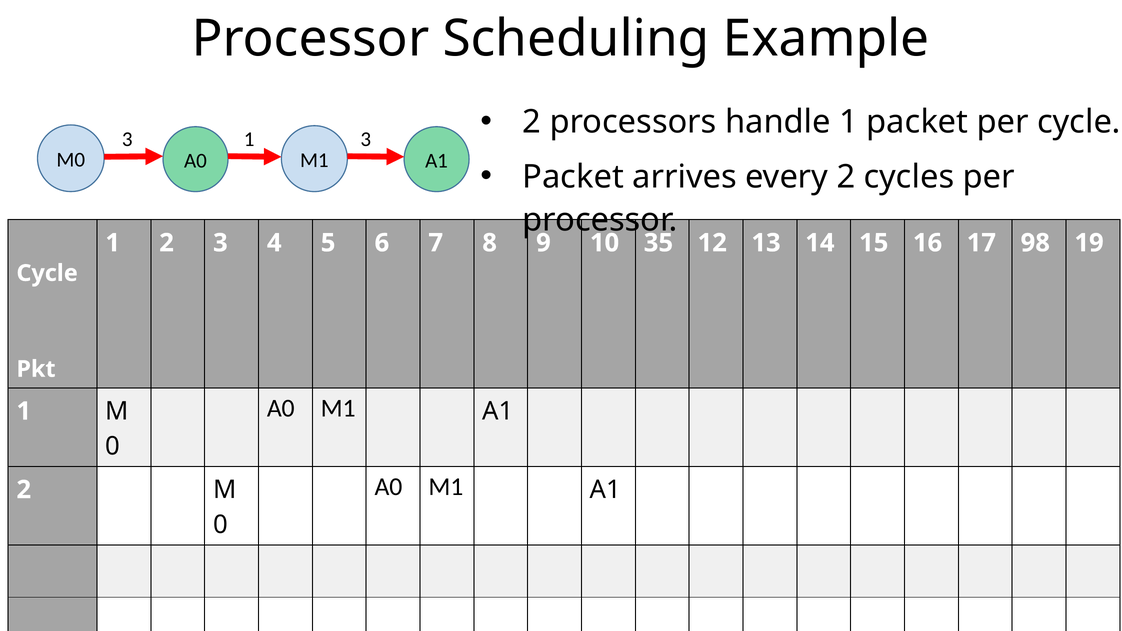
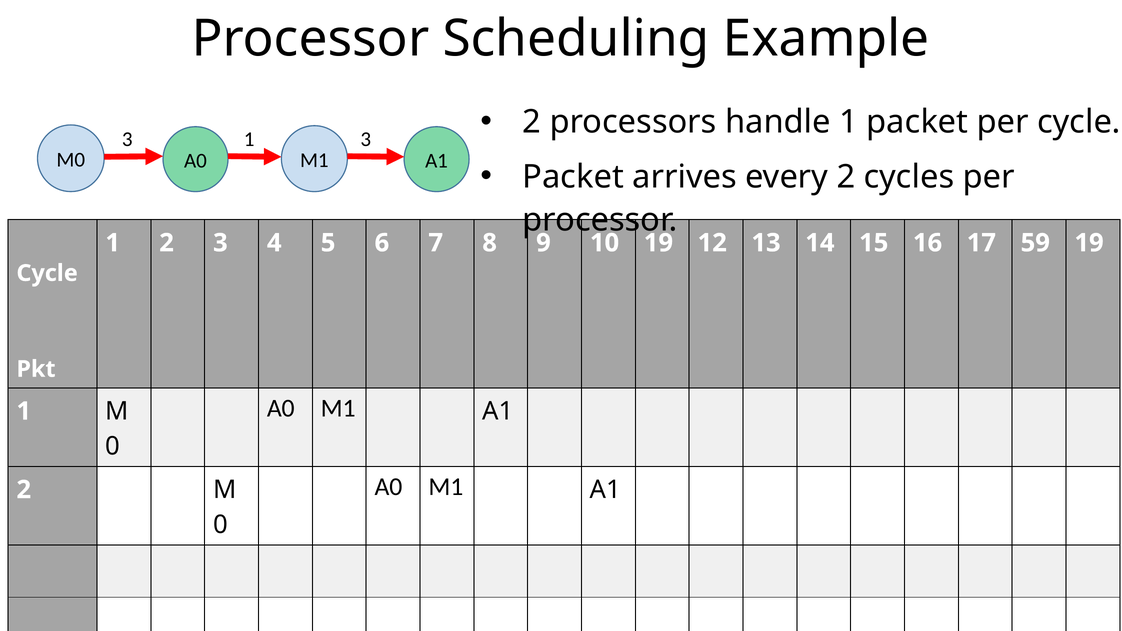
10 35: 35 -> 19
98: 98 -> 59
